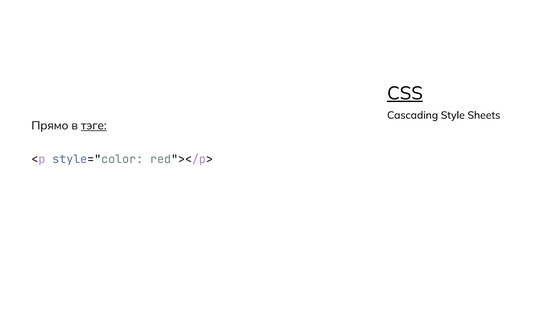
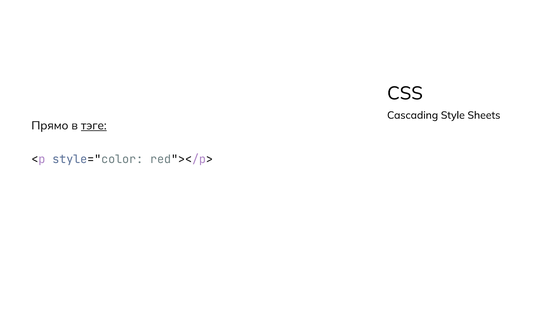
CSS underline: present -> none
